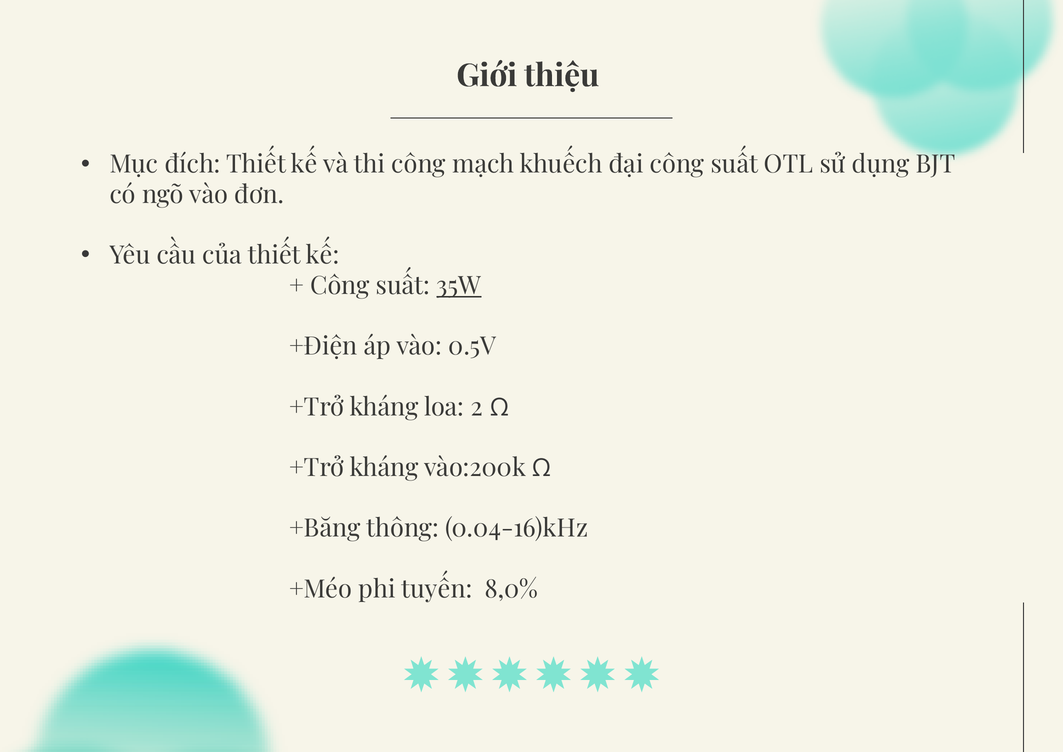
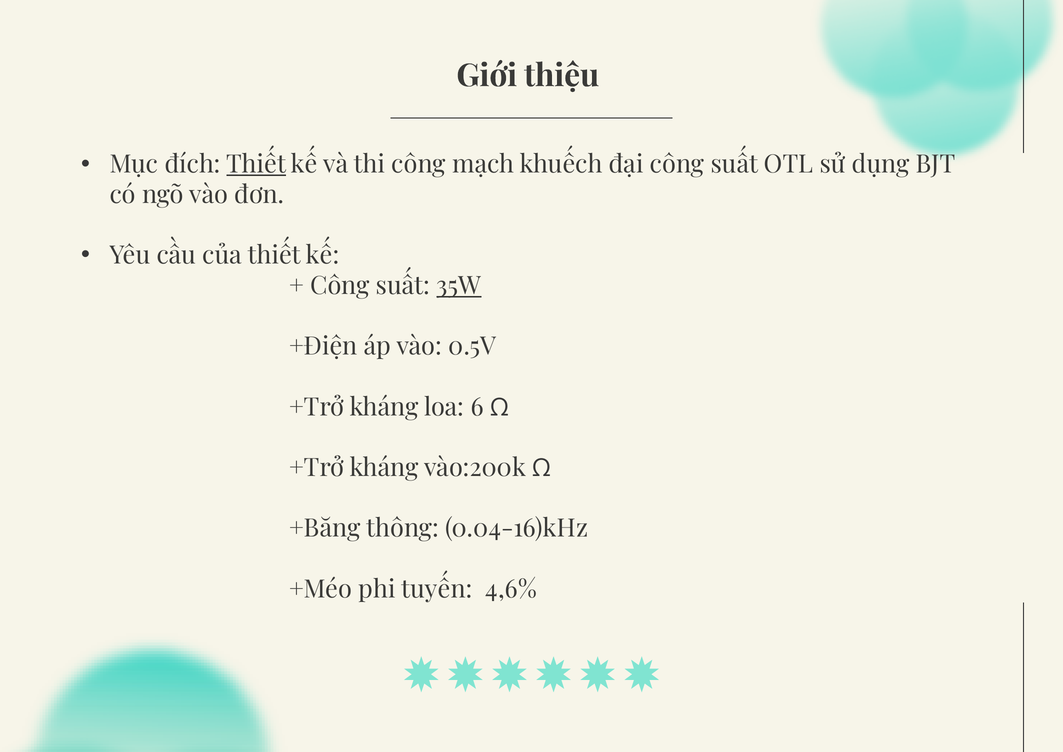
Thiết at (256, 165) underline: none -> present
2: 2 -> 6
8,0%: 8,0% -> 4,6%
